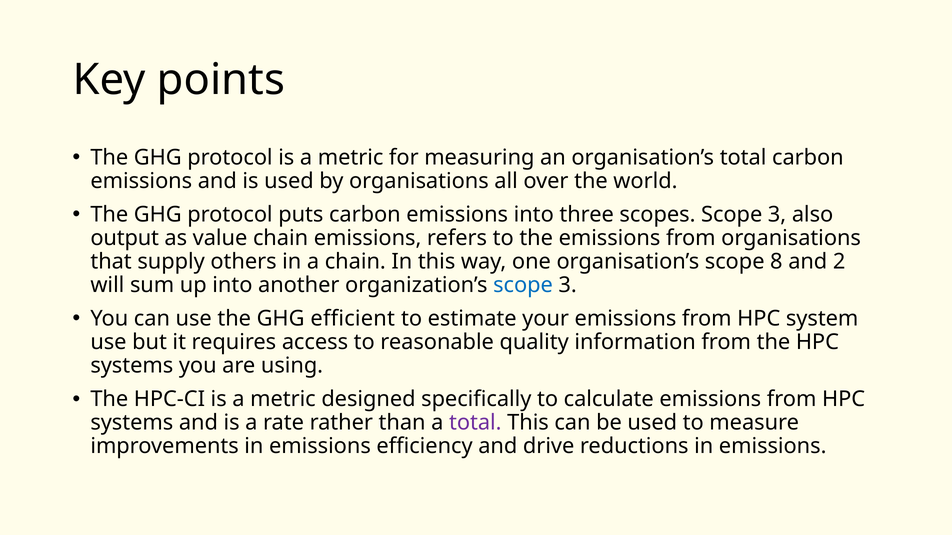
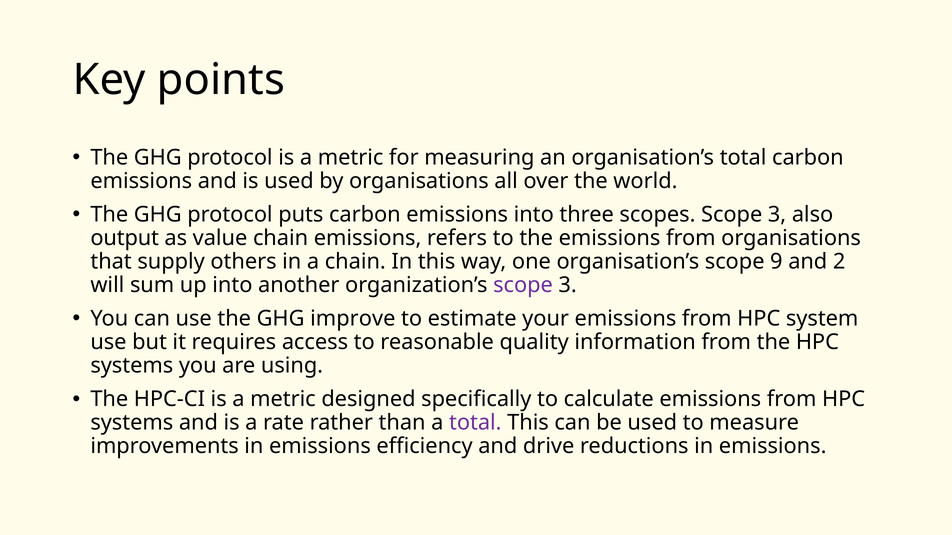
8: 8 -> 9
scope at (523, 285) colour: blue -> purple
efficient: efficient -> improve
